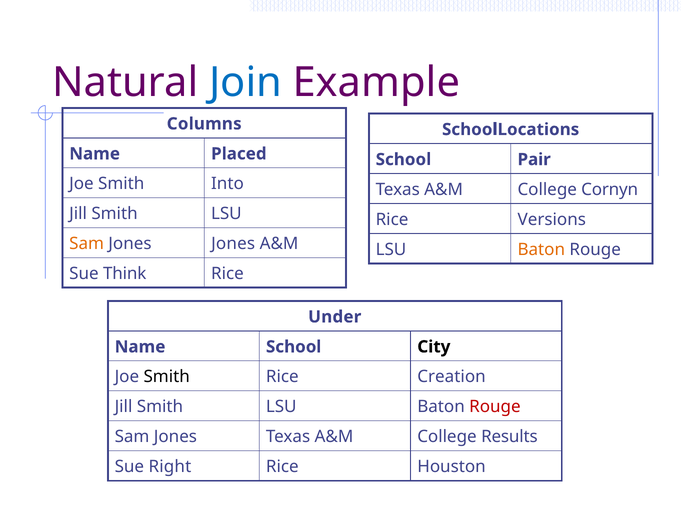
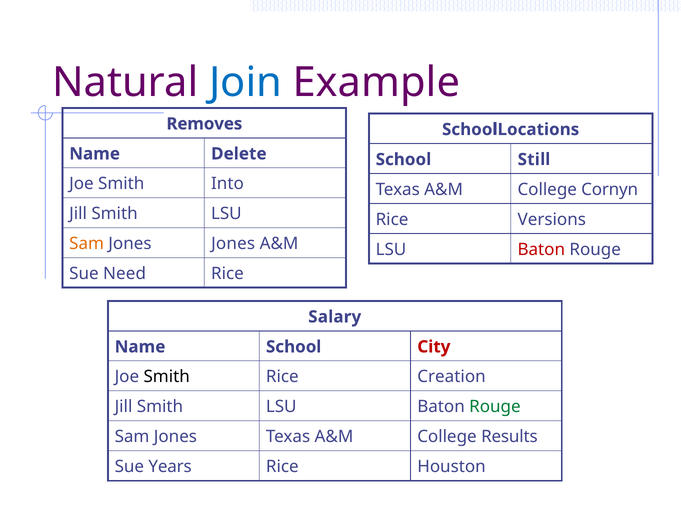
Columns: Columns -> Removes
Placed: Placed -> Delete
Pair: Pair -> Still
Baton at (541, 249) colour: orange -> red
Think: Think -> Need
Under: Under -> Salary
City colour: black -> red
Rouge at (495, 407) colour: red -> green
Right: Right -> Years
